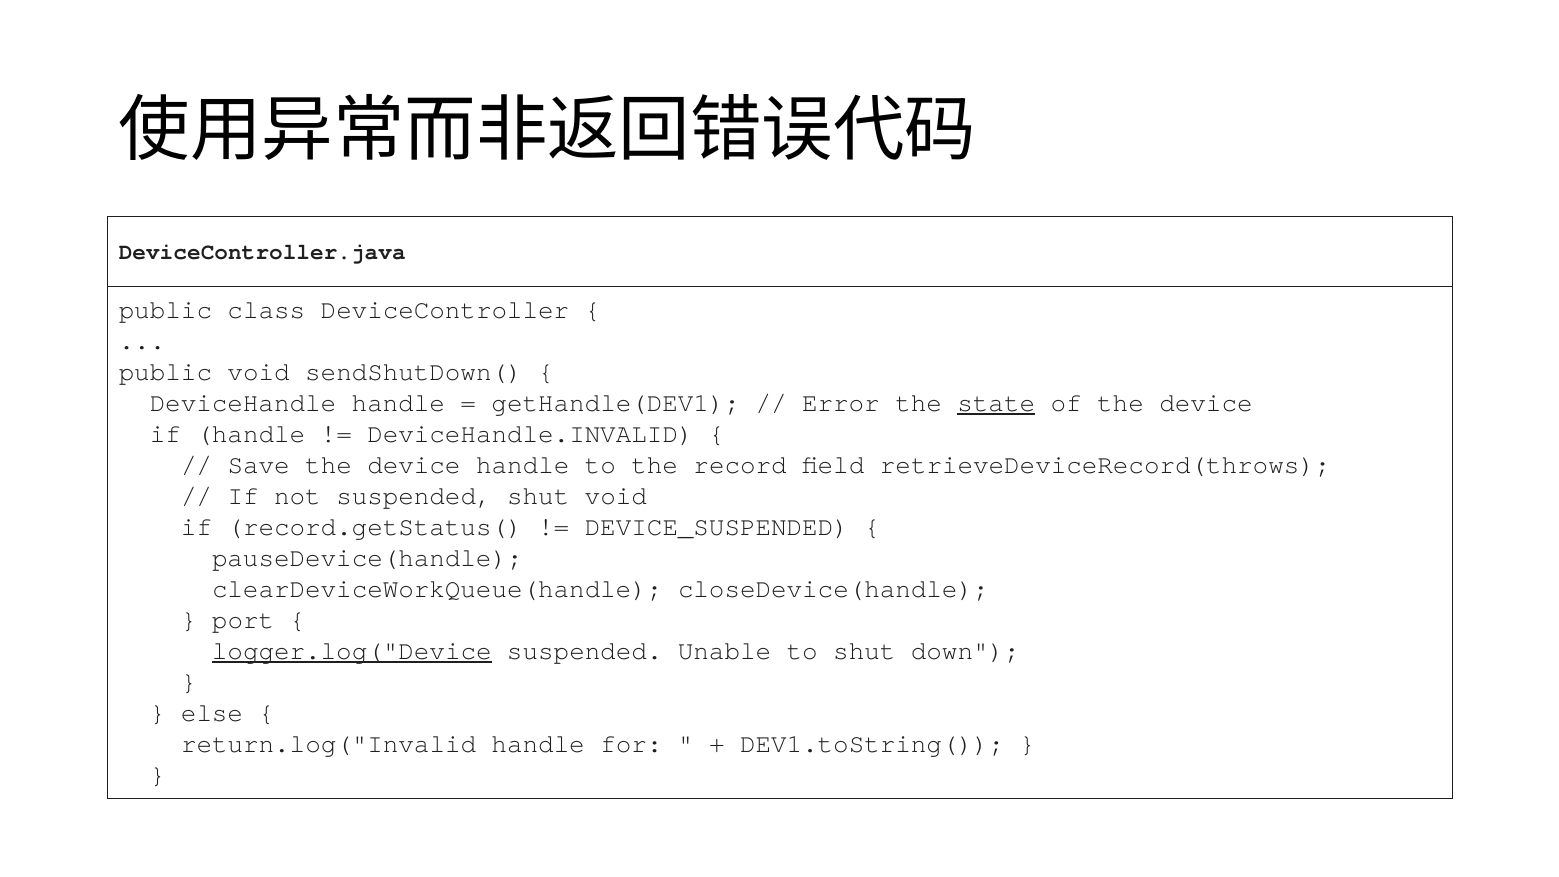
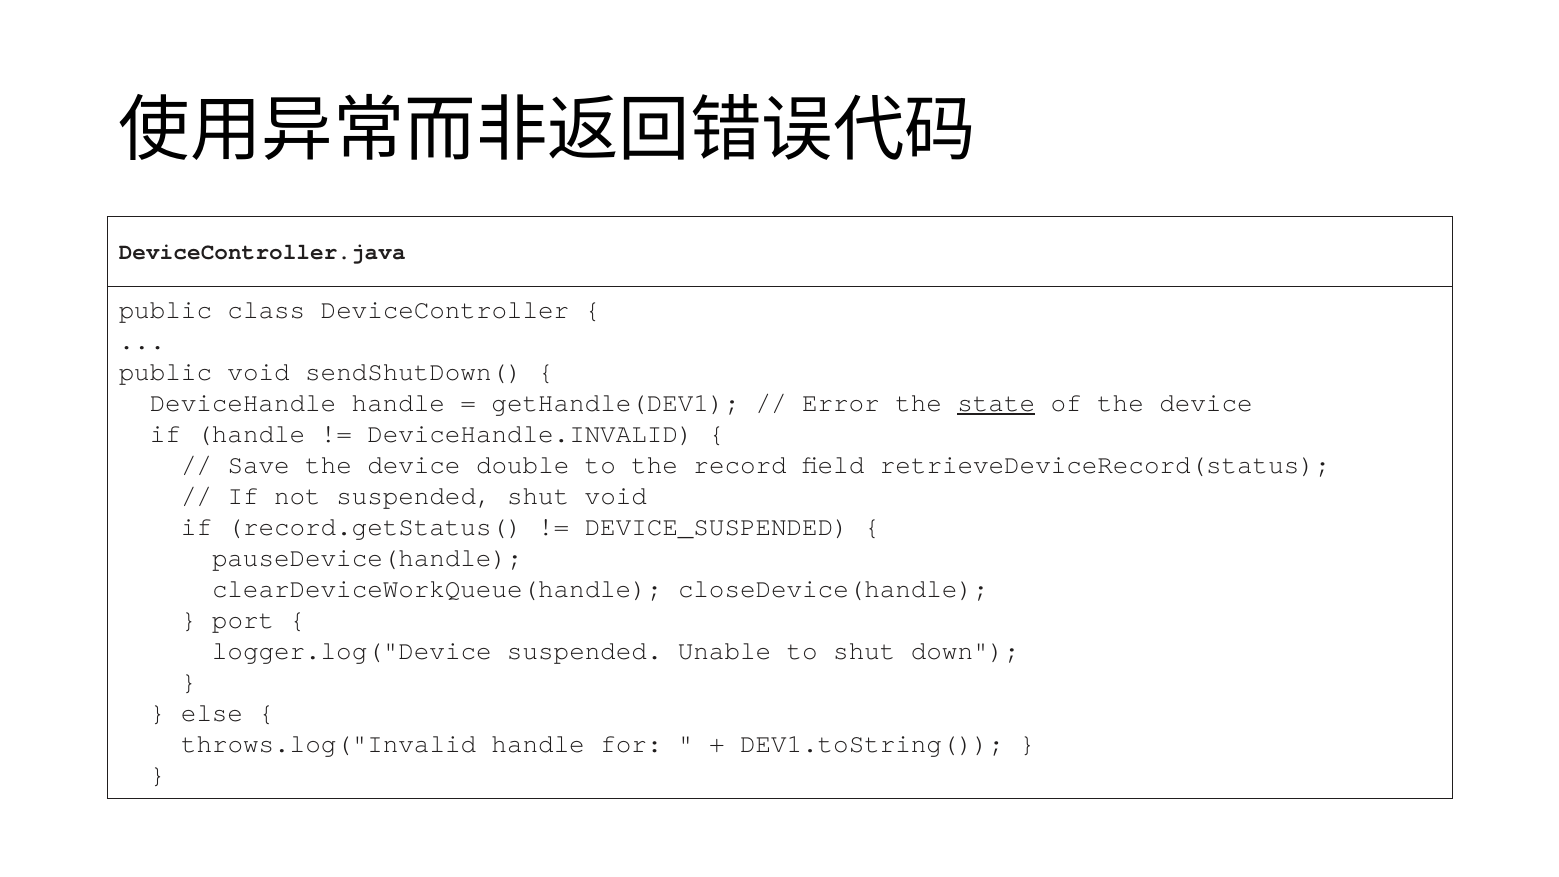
device handle: handle -> double
retrieveDeviceRecord(throws: retrieveDeviceRecord(throws -> retrieveDeviceRecord(status
logger.log("Device underline: present -> none
return.log("Invalid: return.log("Invalid -> throws.log("Invalid
